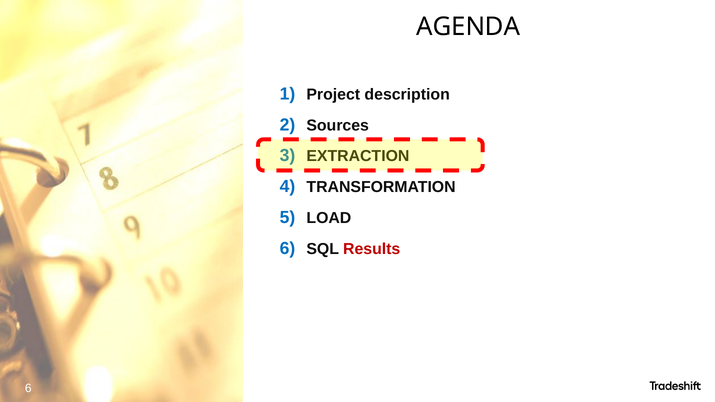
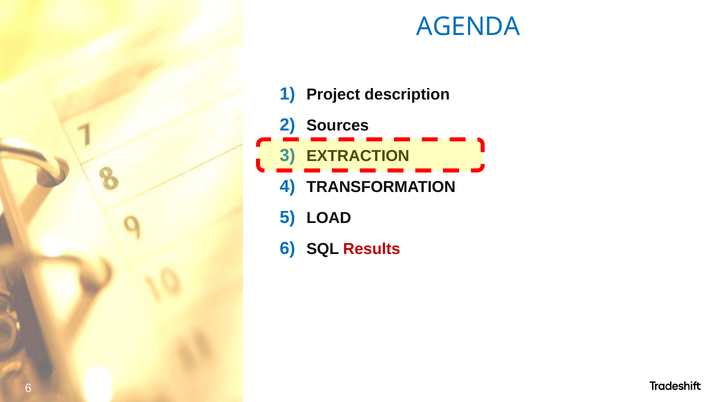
AGENDA colour: black -> blue
